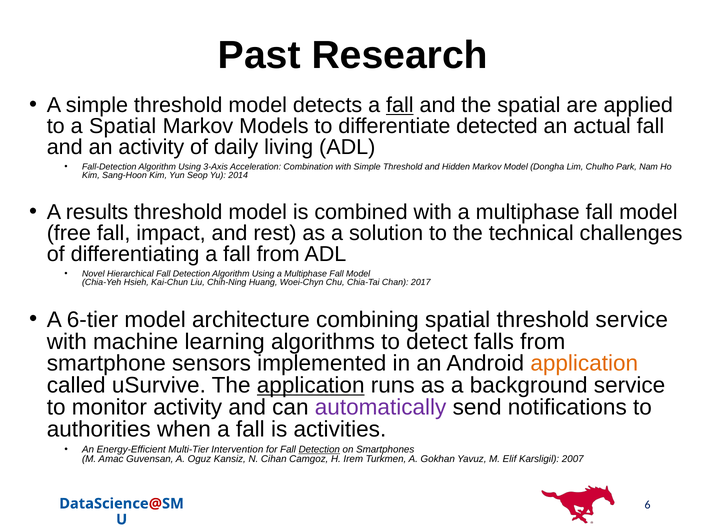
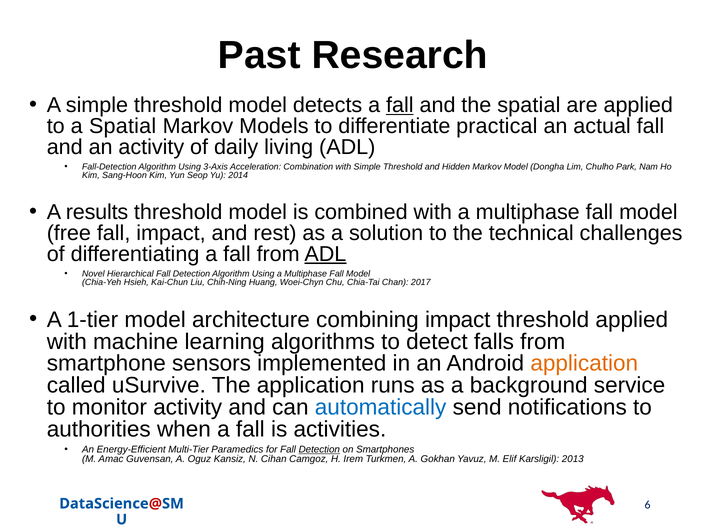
detected: detected -> practical
ADL at (325, 254) underline: none -> present
6-tier: 6-tier -> 1-tier
combining spatial: spatial -> impact
threshold service: service -> applied
application at (311, 386) underline: present -> none
automatically colour: purple -> blue
Intervention: Intervention -> Paramedics
2007: 2007 -> 2013
